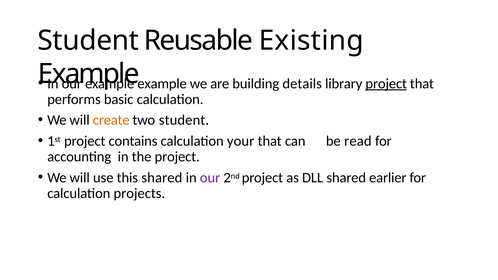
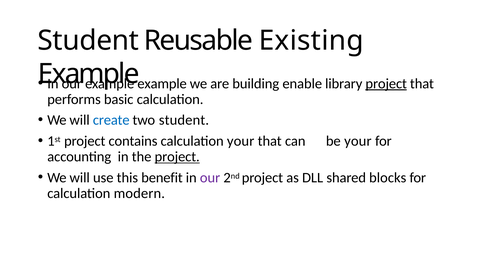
details: details -> enable
create colour: orange -> blue
be read: read -> your
project at (177, 157) underline: none -> present
this shared: shared -> benefit
earlier: earlier -> blocks
projects: projects -> modern
